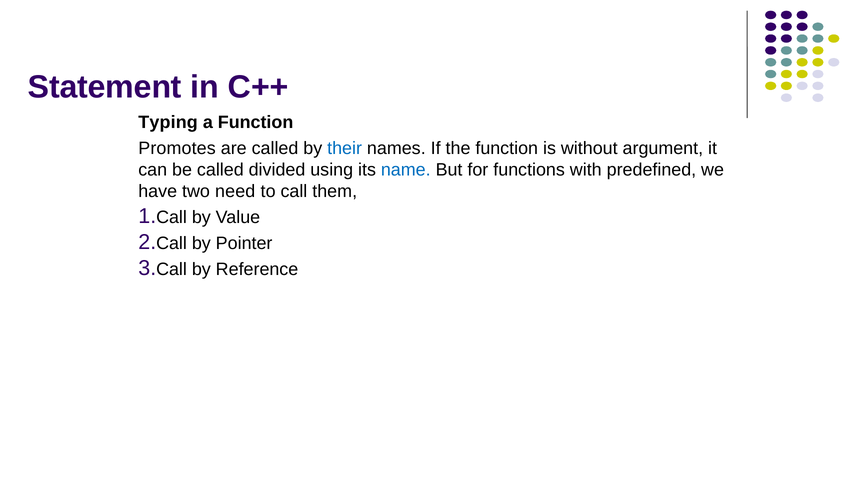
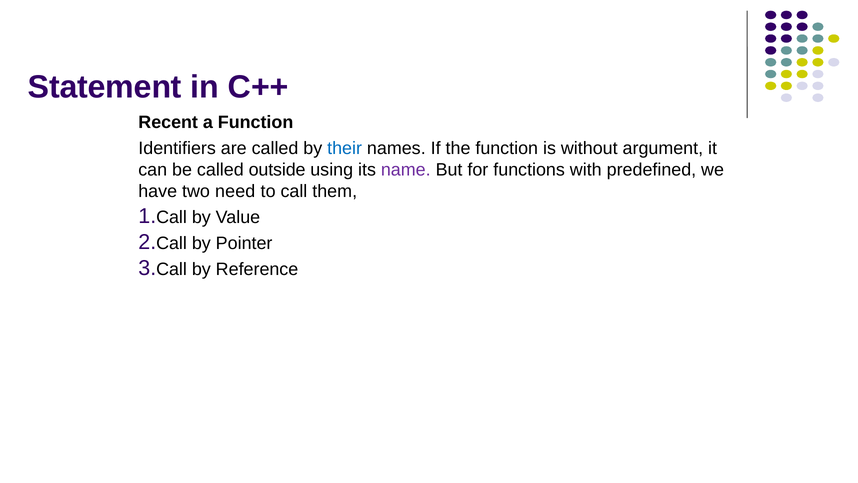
Typing: Typing -> Recent
Promotes: Promotes -> Identifiers
divided: divided -> outside
name colour: blue -> purple
